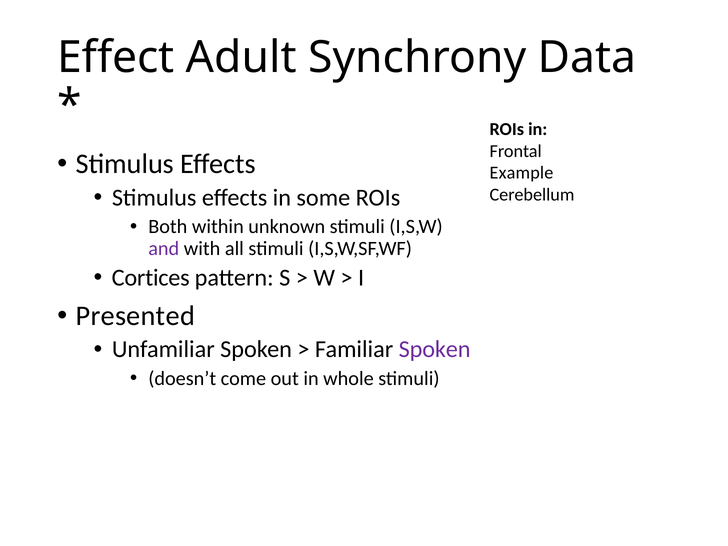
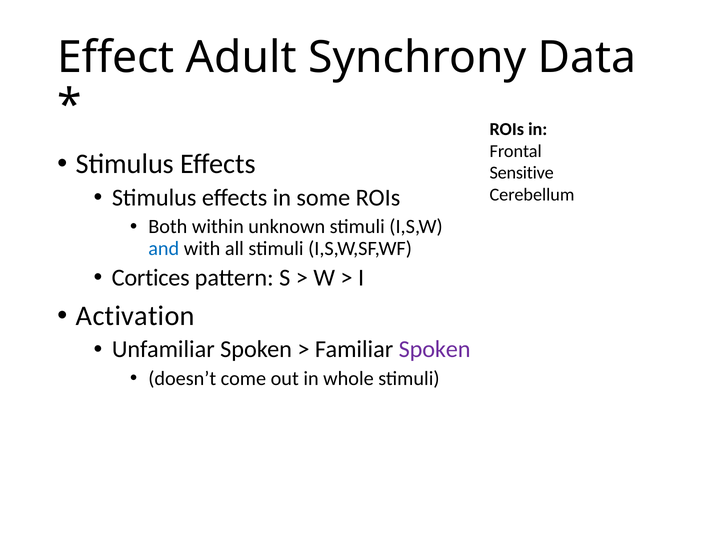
Example: Example -> Sensitive
and colour: purple -> blue
Presented: Presented -> Activation
